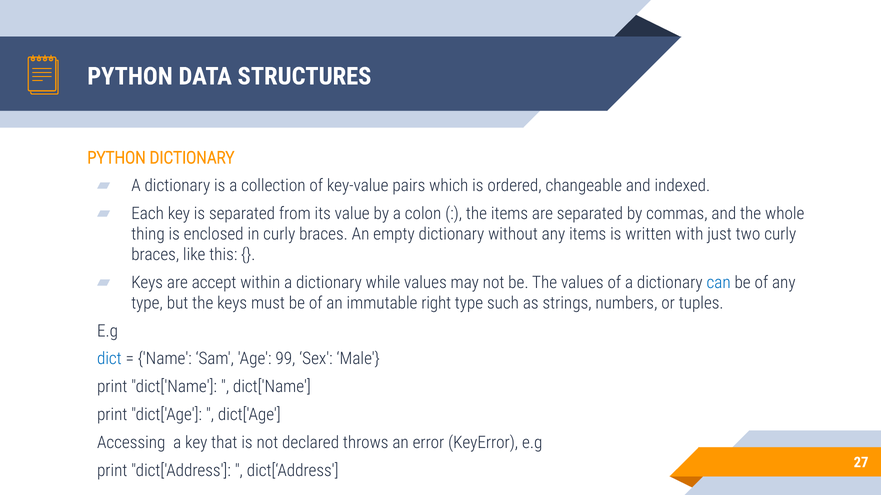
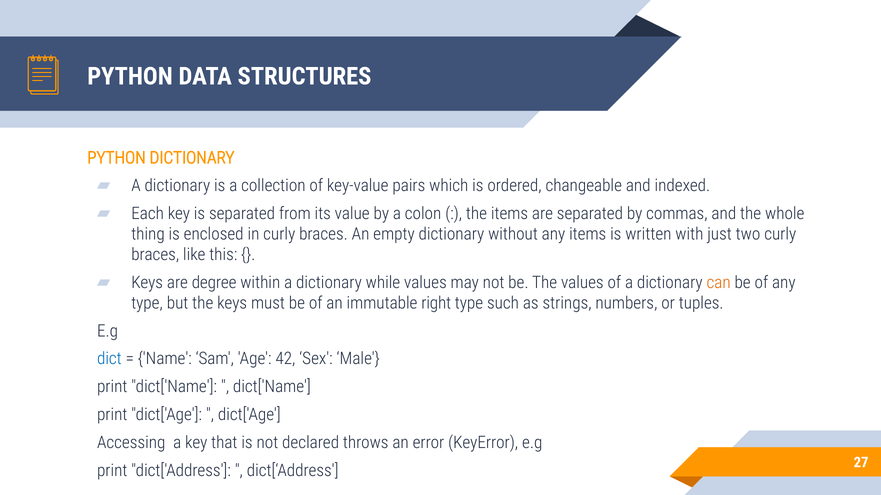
accept: accept -> degree
can colour: blue -> orange
99: 99 -> 42
